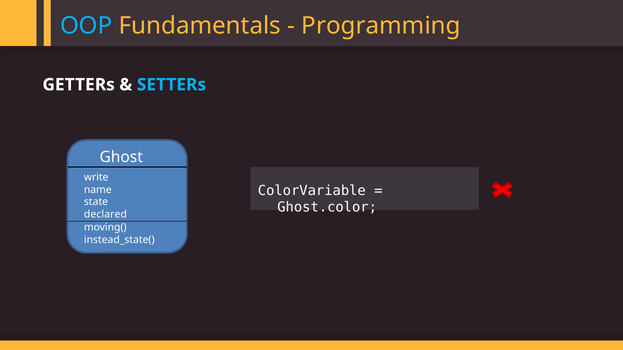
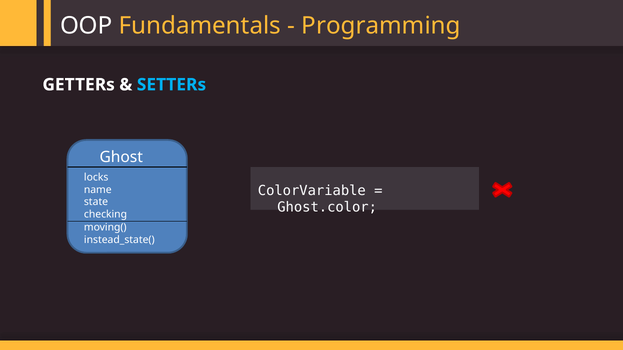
OOP colour: light blue -> white
write: write -> locks
declared: declared -> checking
